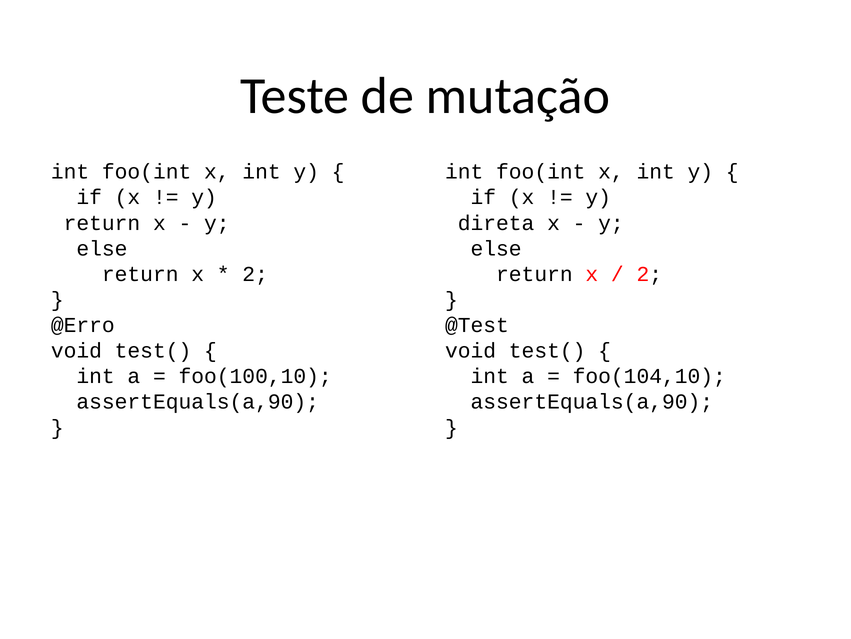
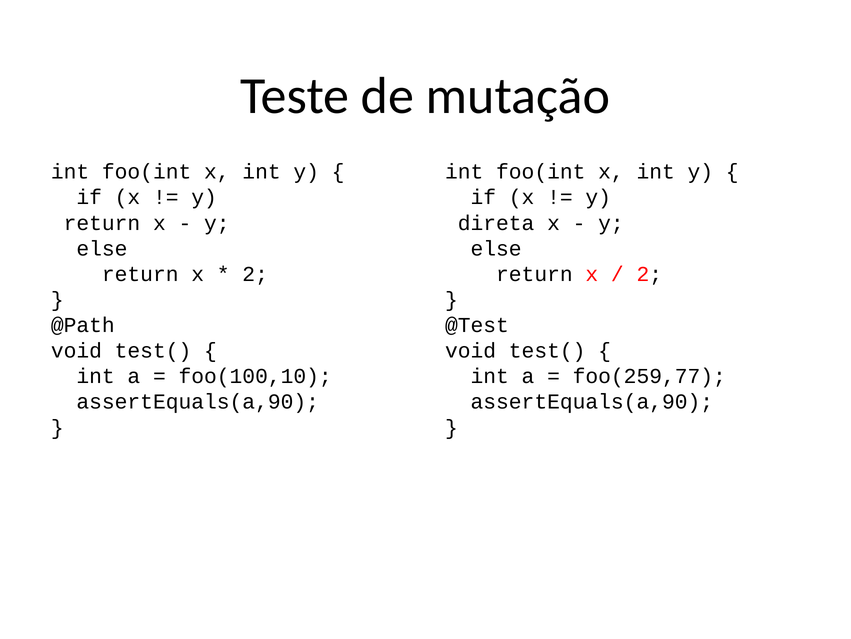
@Erro: @Erro -> @Path
foo(104,10: foo(104,10 -> foo(259,77
